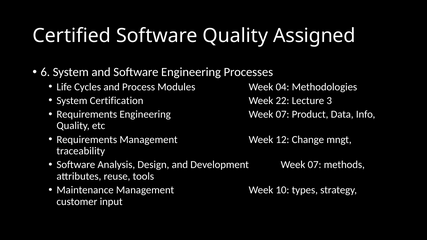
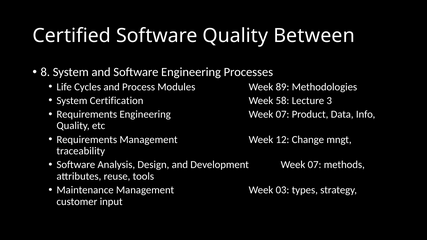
Assigned: Assigned -> Between
6: 6 -> 8
04: 04 -> 89
22: 22 -> 58
10: 10 -> 03
